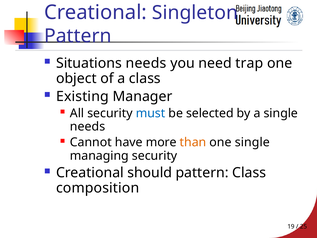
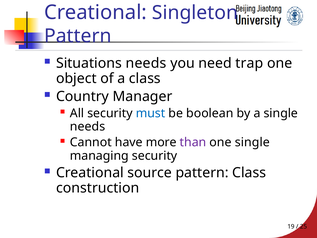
Existing: Existing -> Country
selected: selected -> boolean
than colour: orange -> purple
should: should -> source
composition: composition -> construction
